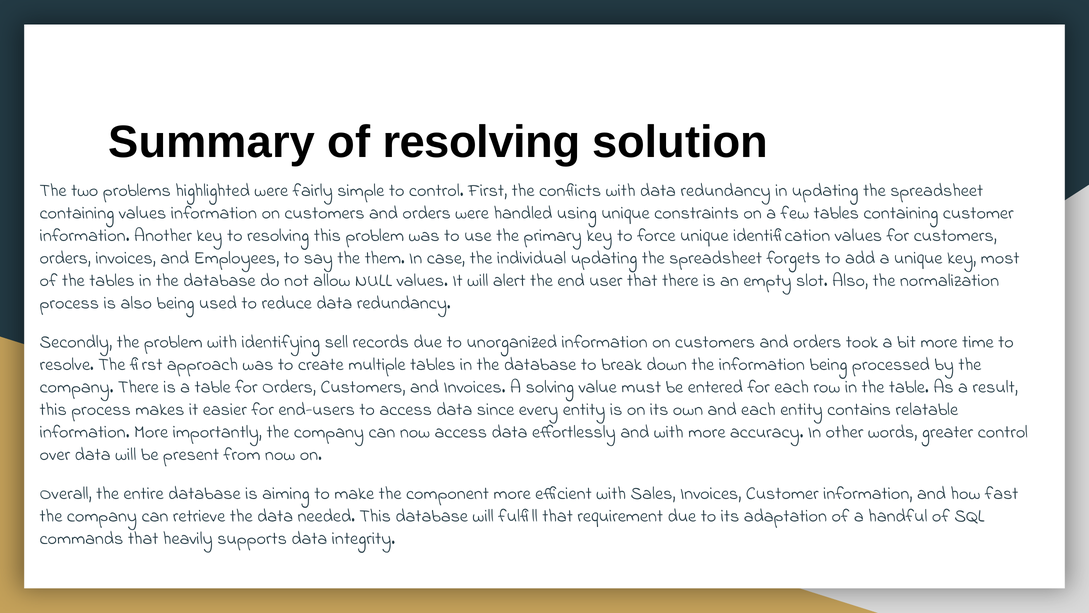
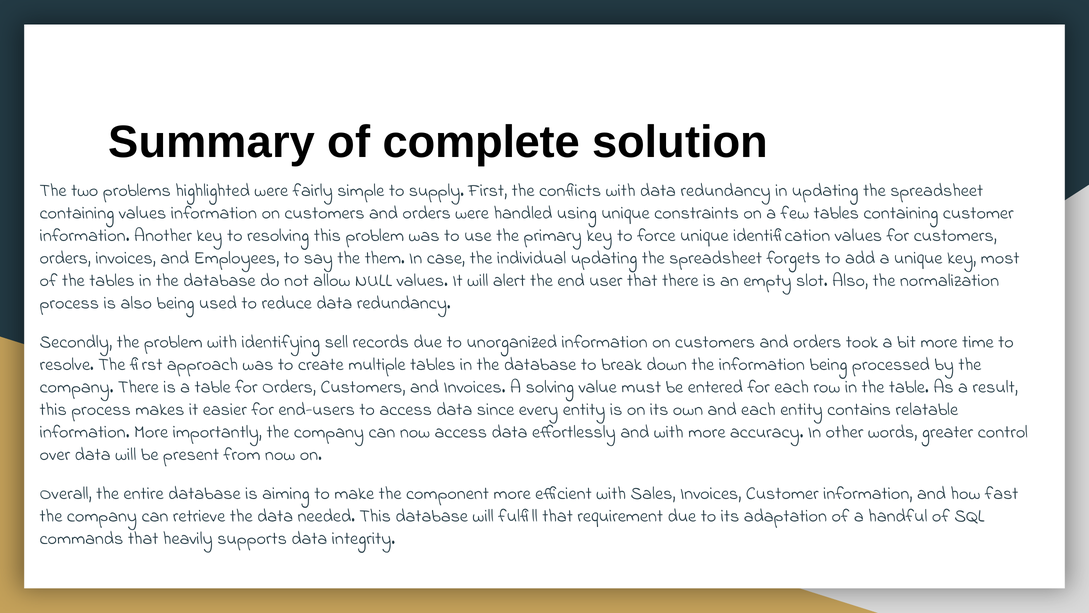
of resolving: resolving -> complete
to control: control -> supply
